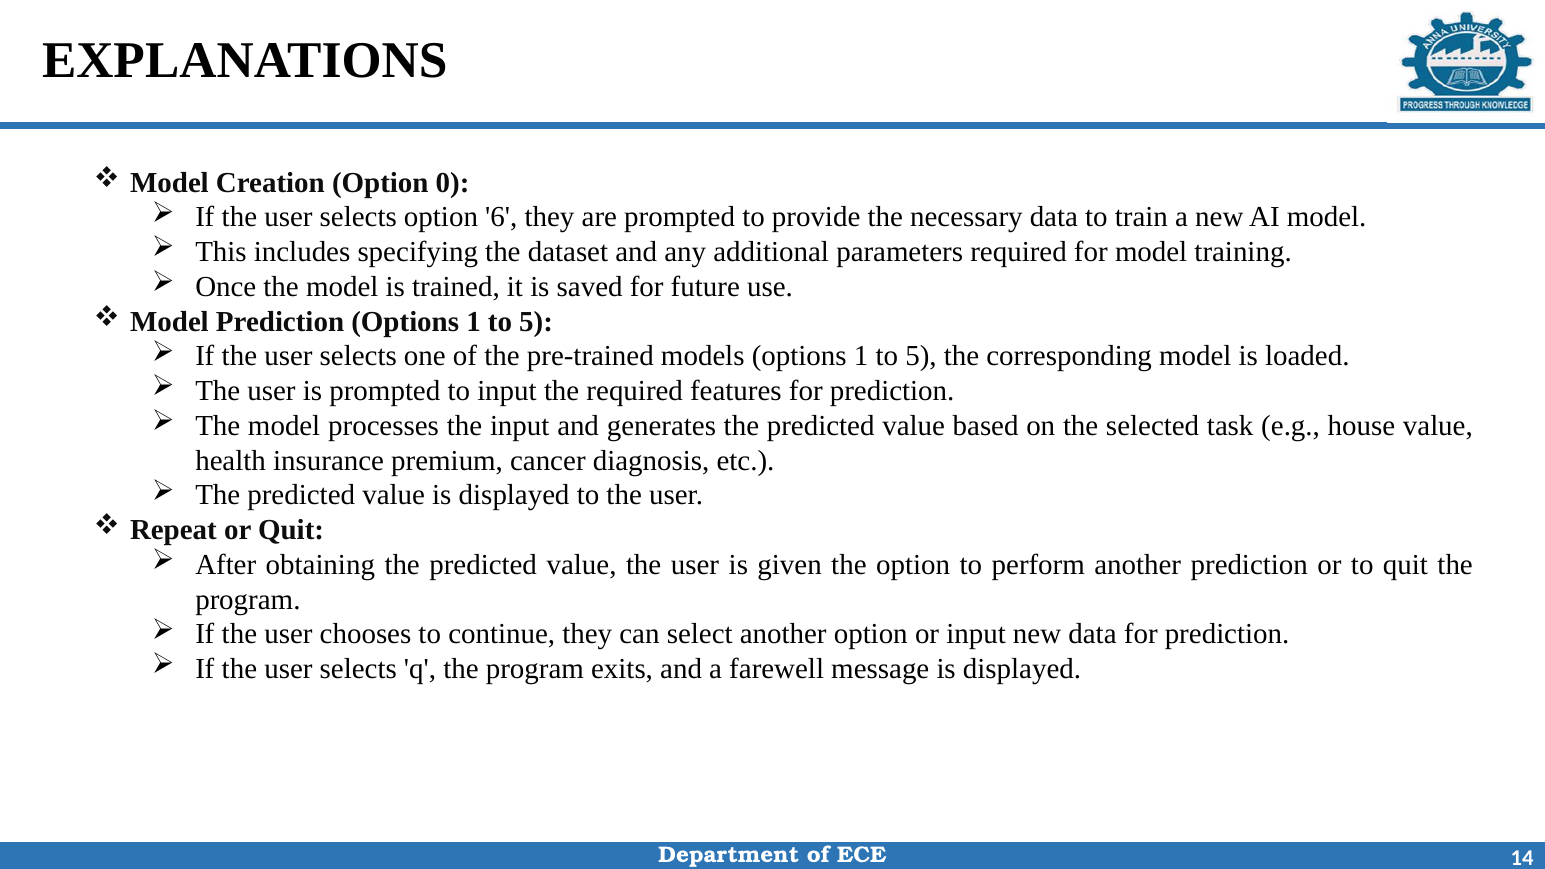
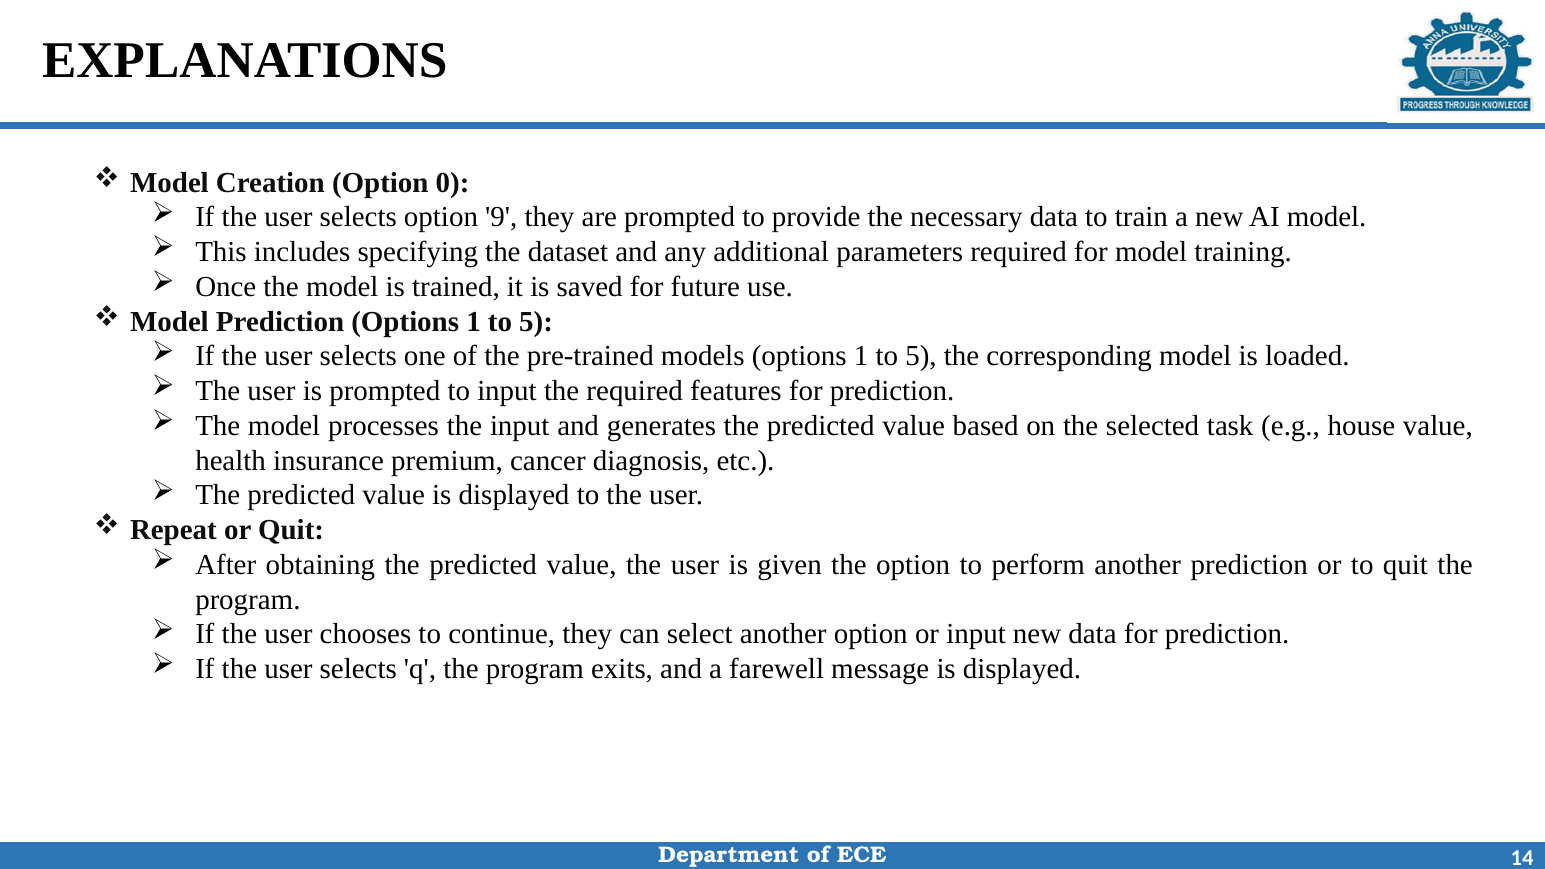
6: 6 -> 9
